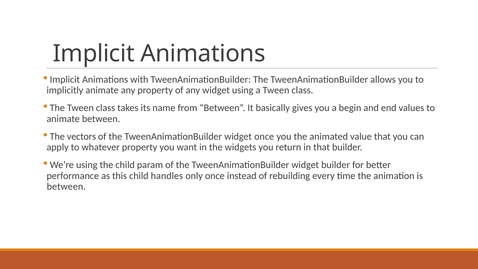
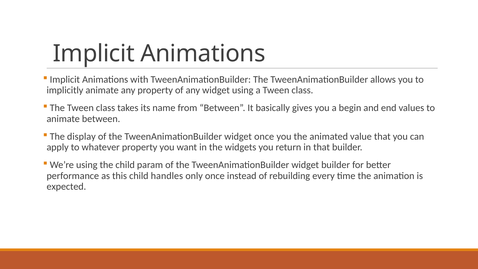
vectors: vectors -> display
between at (66, 186): between -> expected
